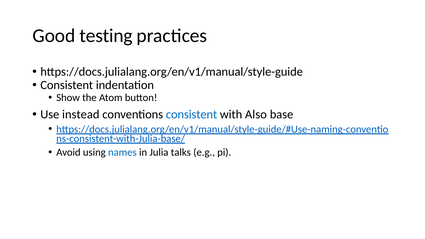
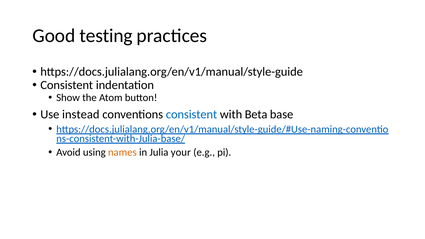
Also: Also -> Beta
names colour: blue -> orange
talks: talks -> your
